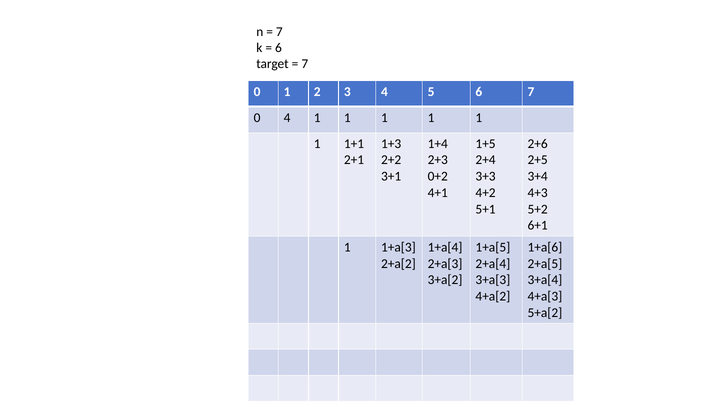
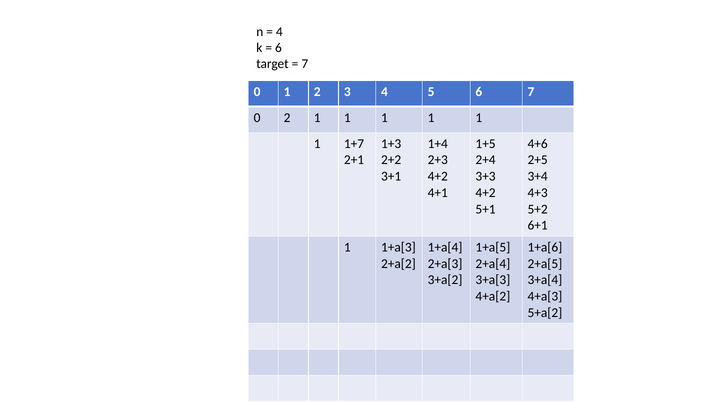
7 at (279, 32): 7 -> 4
0 4: 4 -> 2
1+1: 1+1 -> 1+7
2+6: 2+6 -> 4+6
0+2 at (438, 176): 0+2 -> 4+2
